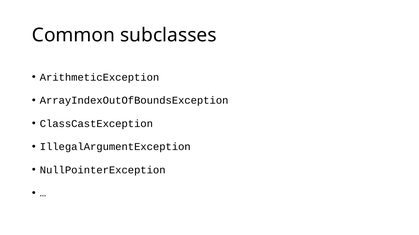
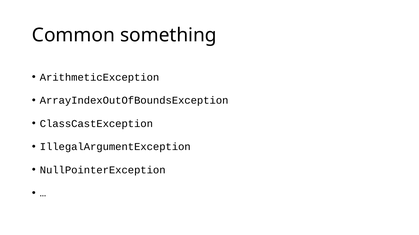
subclasses: subclasses -> something
